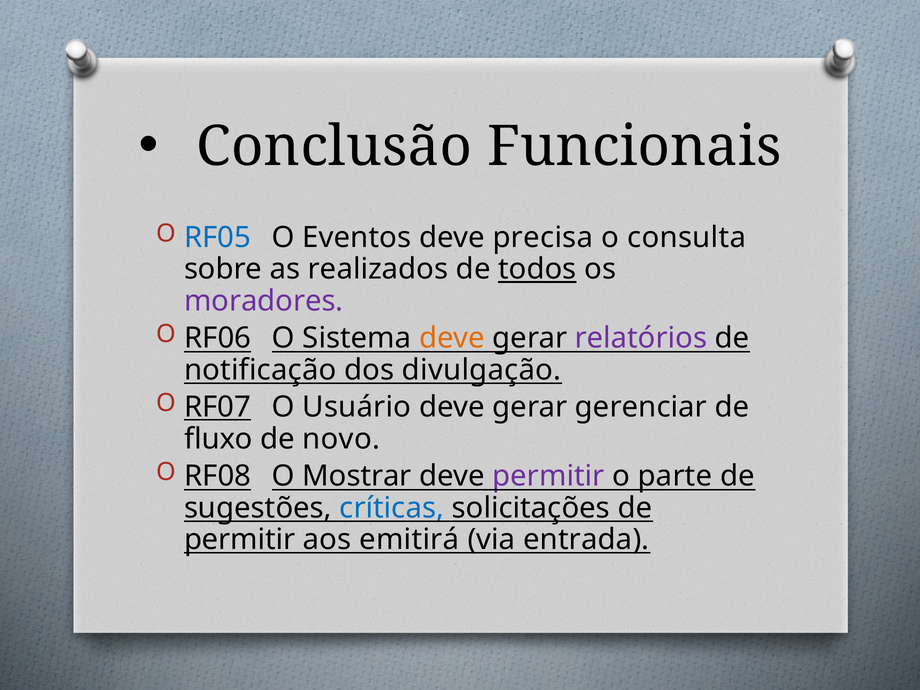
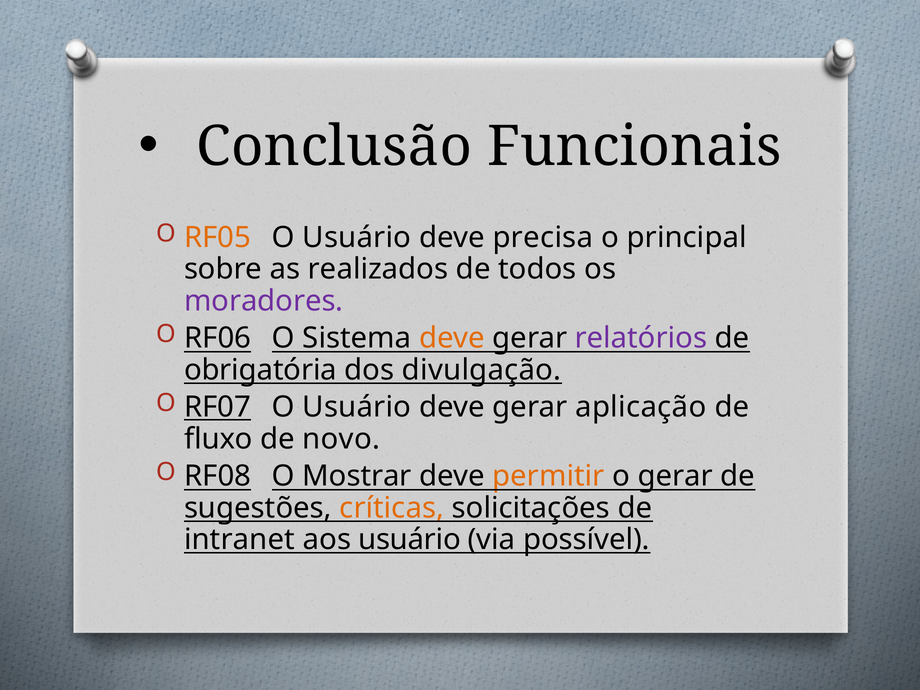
RF05 colour: blue -> orange
Eventos at (357, 238): Eventos -> Usuário
consulta: consulta -> principal
todos underline: present -> none
notificação: notificação -> obrigatória
gerenciar: gerenciar -> aplicação
permitir at (548, 476) colour: purple -> orange
o parte: parte -> gerar
críticas colour: blue -> orange
permitir at (240, 540): permitir -> intranet
aos emitirá: emitirá -> usuário
entrada: entrada -> possível
